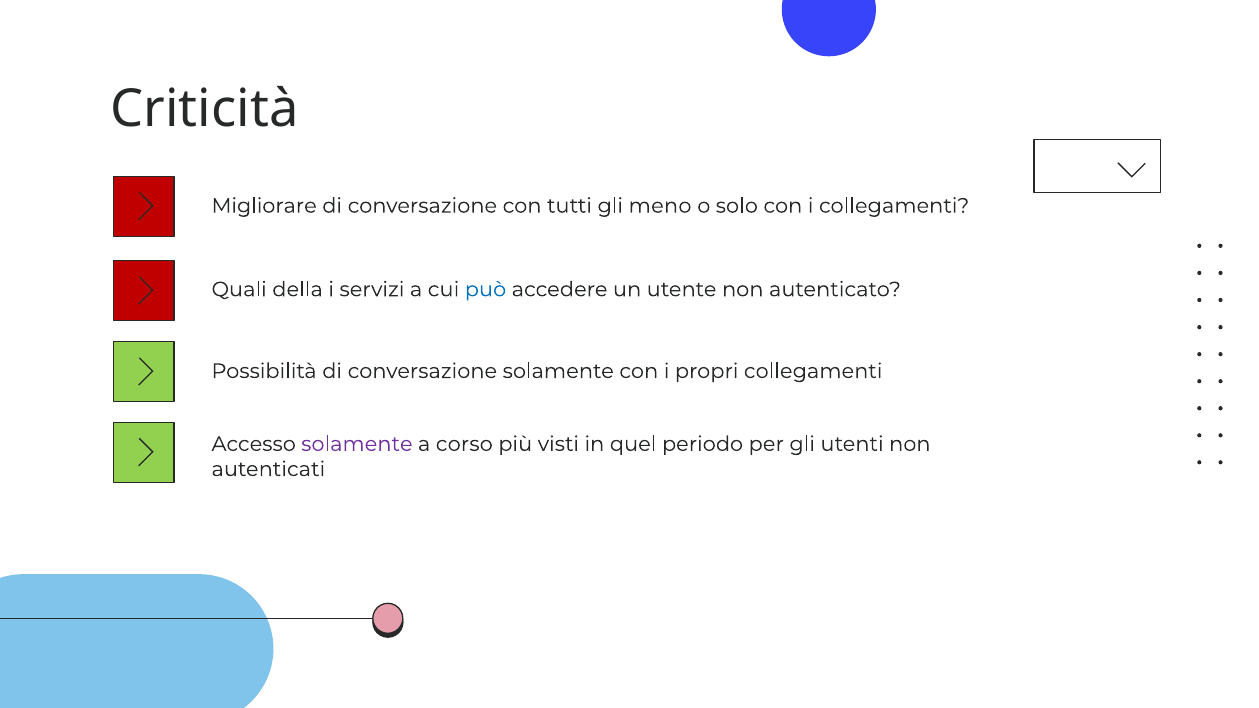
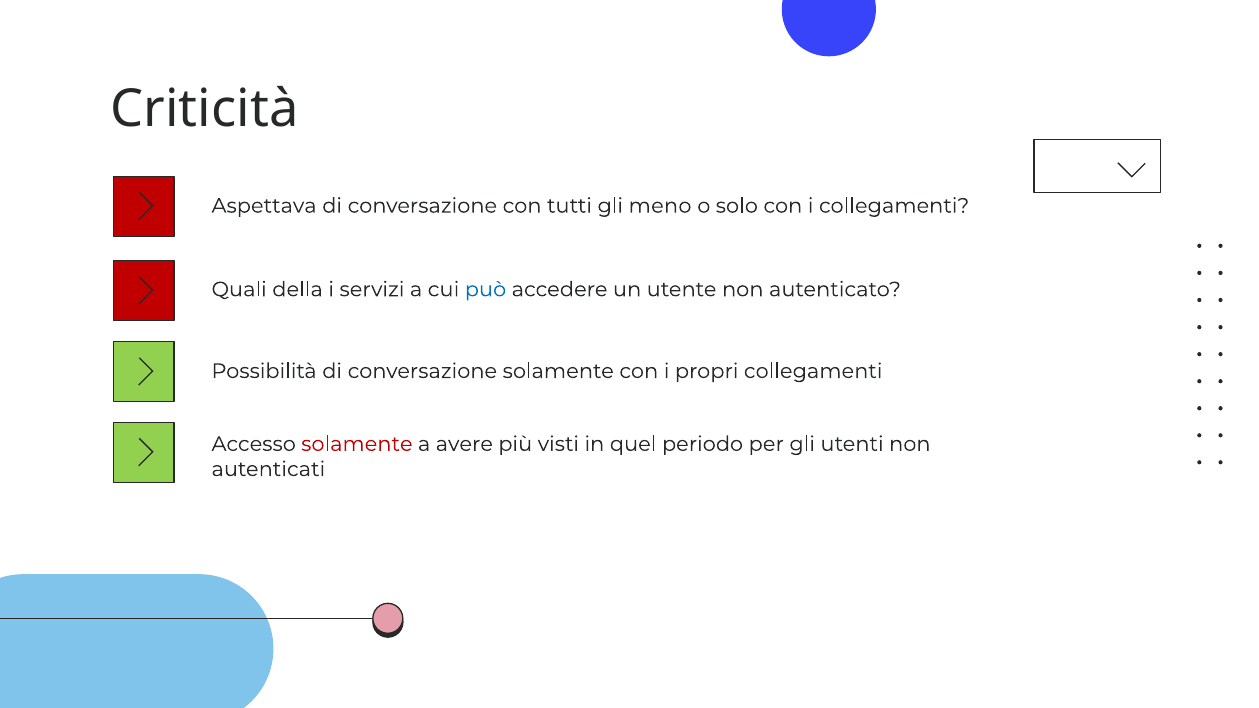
Migliorare: Migliorare -> Aspettava
solamente at (357, 444) colour: purple -> red
corso: corso -> avere
